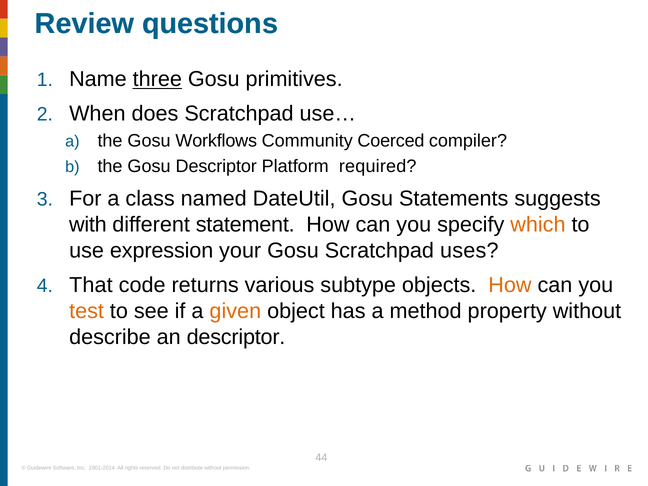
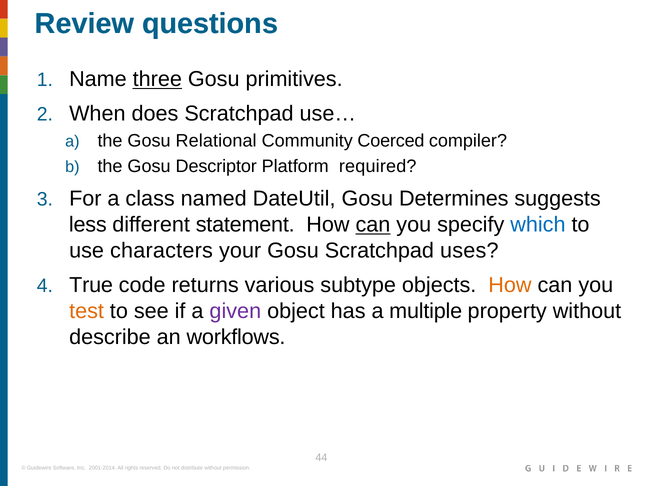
Workflows: Workflows -> Relational
Statements: Statements -> Determines
with: with -> less
can at (373, 225) underline: none -> present
which colour: orange -> blue
expression: expression -> characters
That: That -> True
given colour: orange -> purple
method: method -> multiple
an descriptor: descriptor -> workflows
